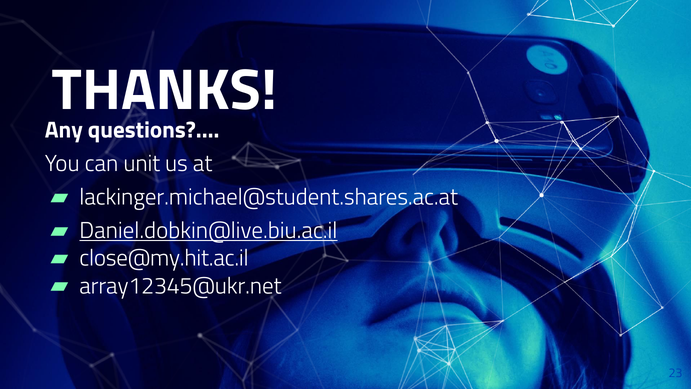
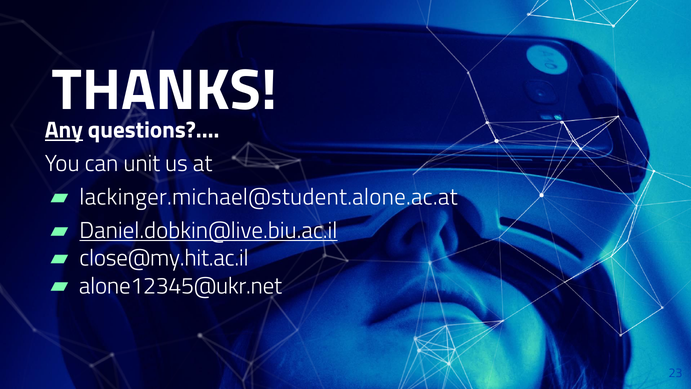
Any underline: none -> present
lackinger.michael@student.shares.ac.at: lackinger.michael@student.shares.ac.at -> lackinger.michael@student.alone.ac.at
array12345@ukr.net: array12345@ukr.net -> alone12345@ukr.net
